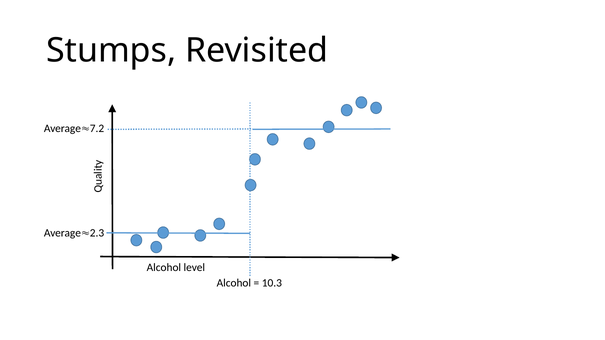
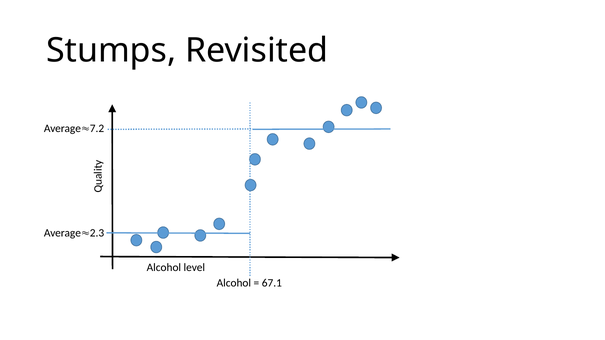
10.3: 10.3 -> 67.1
